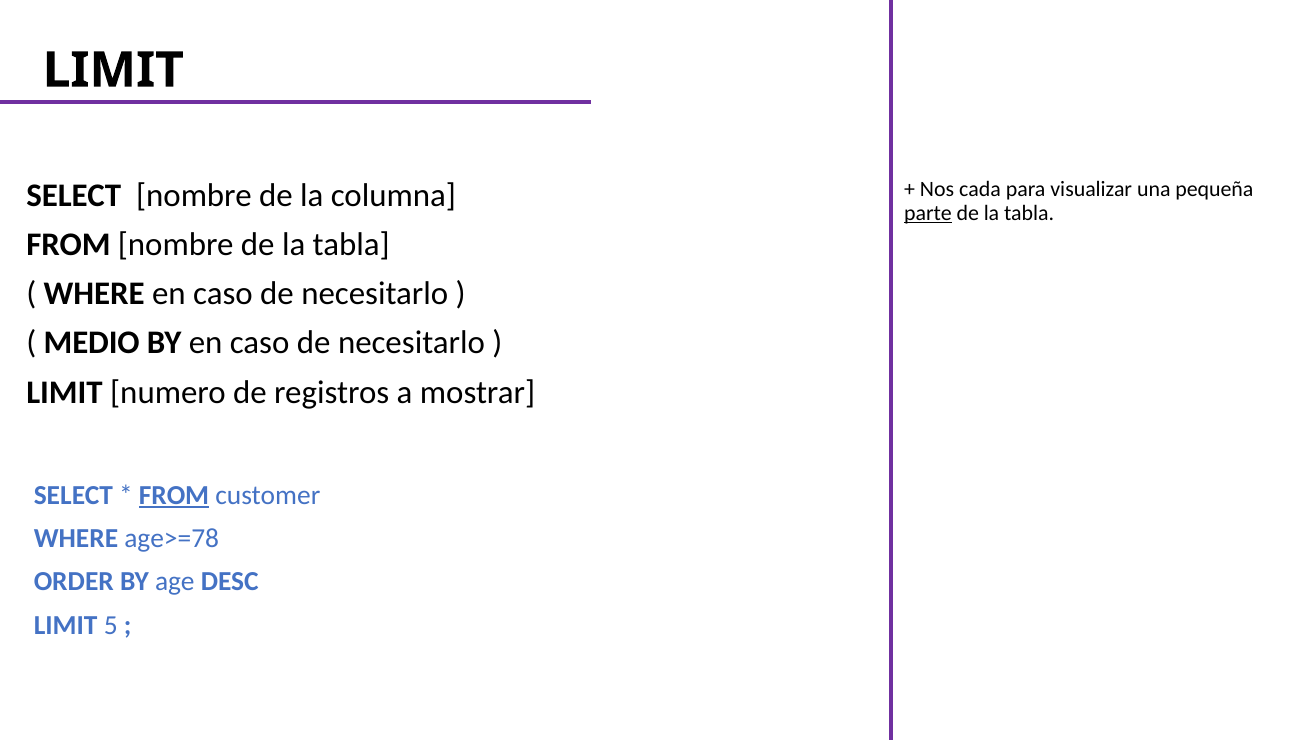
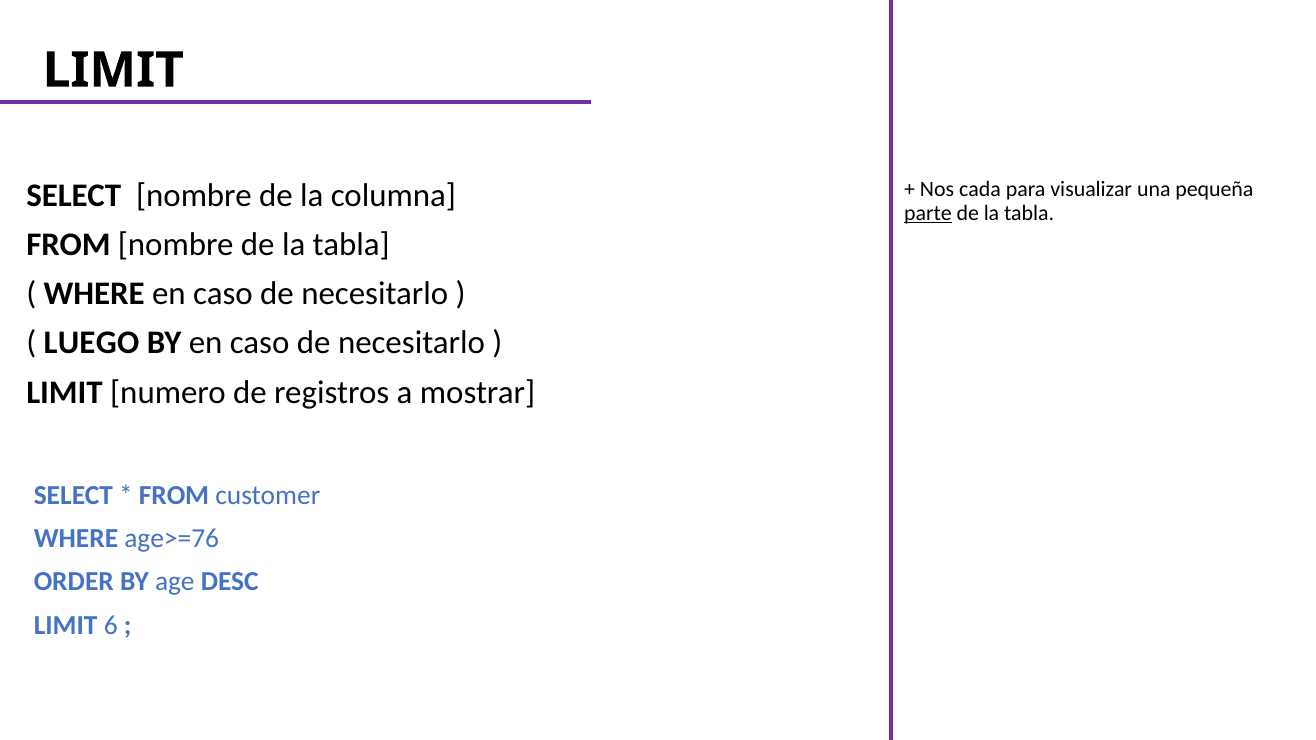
MEDIO: MEDIO -> LUEGO
FROM at (174, 495) underline: present -> none
age>=78: age>=78 -> age>=76
5: 5 -> 6
